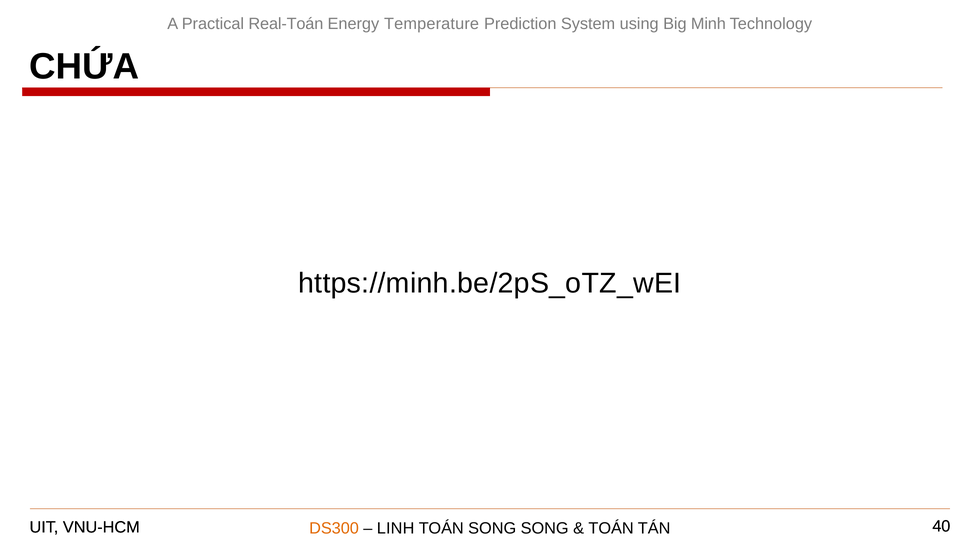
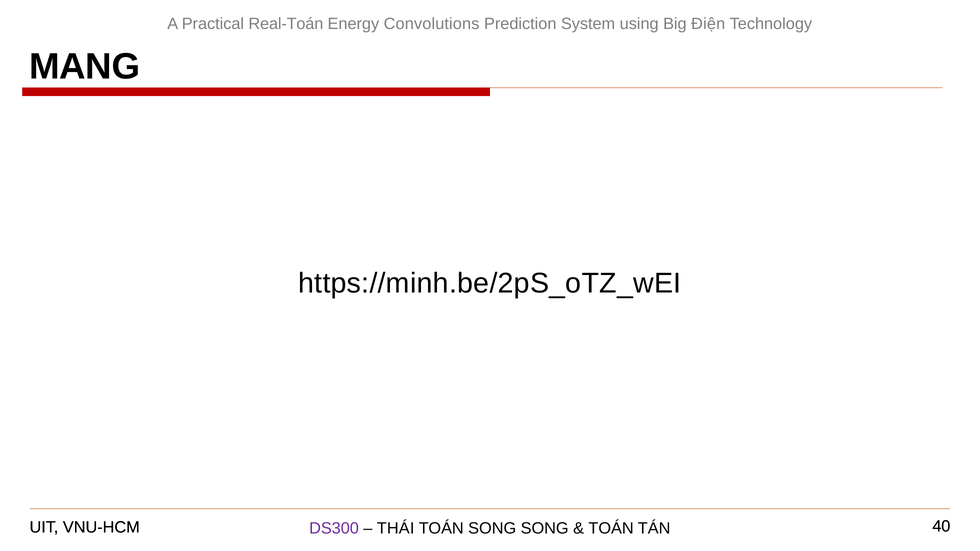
Temperature: Temperature -> Convolutions
Minh: Minh -> Điện
CHỨA: CHỨA -> MANG
DS300 colour: orange -> purple
LINH: LINH -> THÁI
